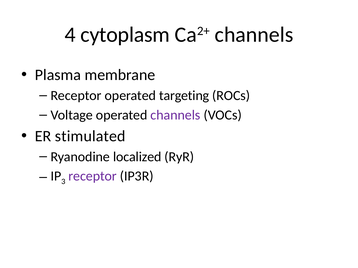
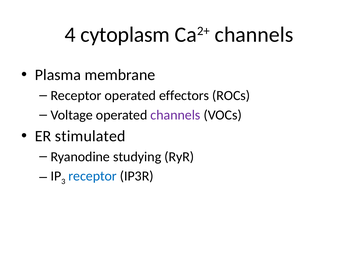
targeting: targeting -> effectors
localized: localized -> studying
receptor at (93, 176) colour: purple -> blue
